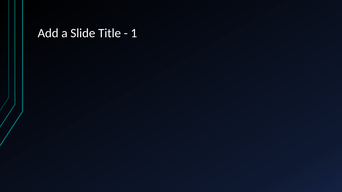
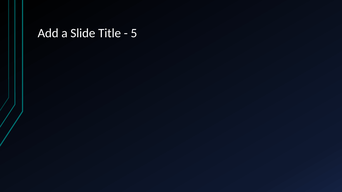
1: 1 -> 5
